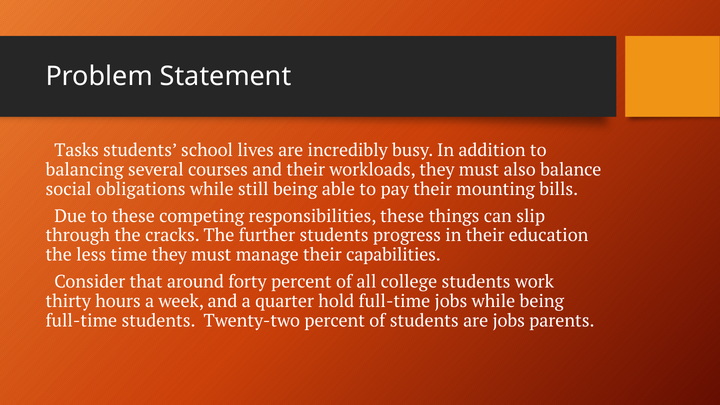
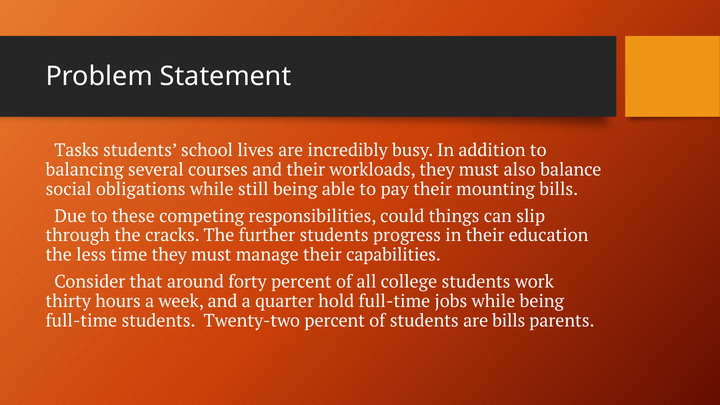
responsibilities these: these -> could
are jobs: jobs -> bills
